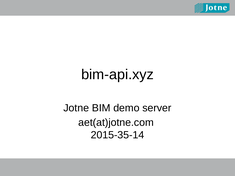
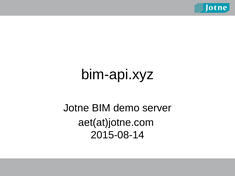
2015-35-14: 2015-35-14 -> 2015-08-14
